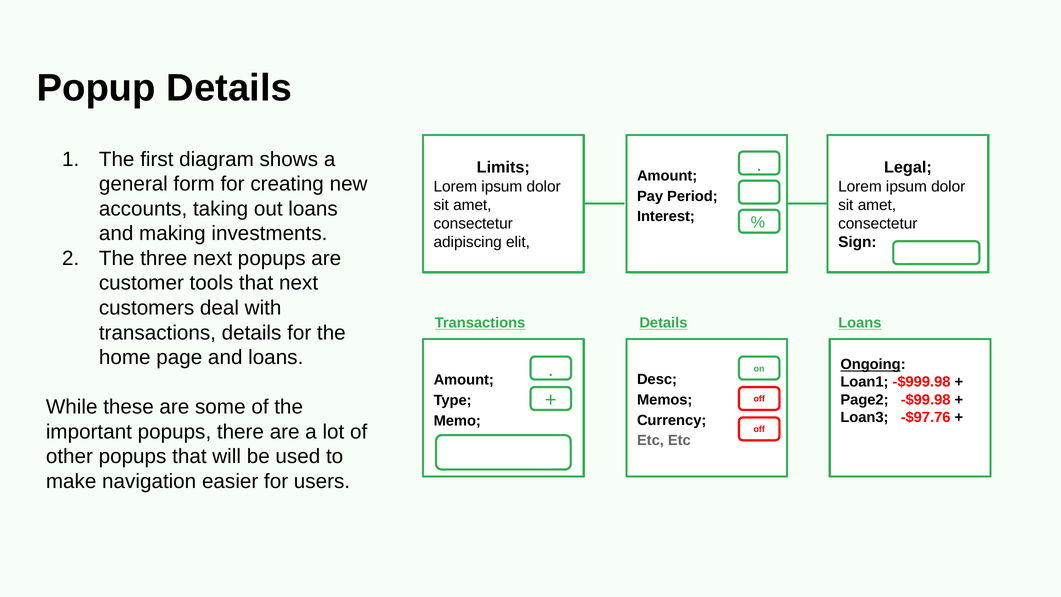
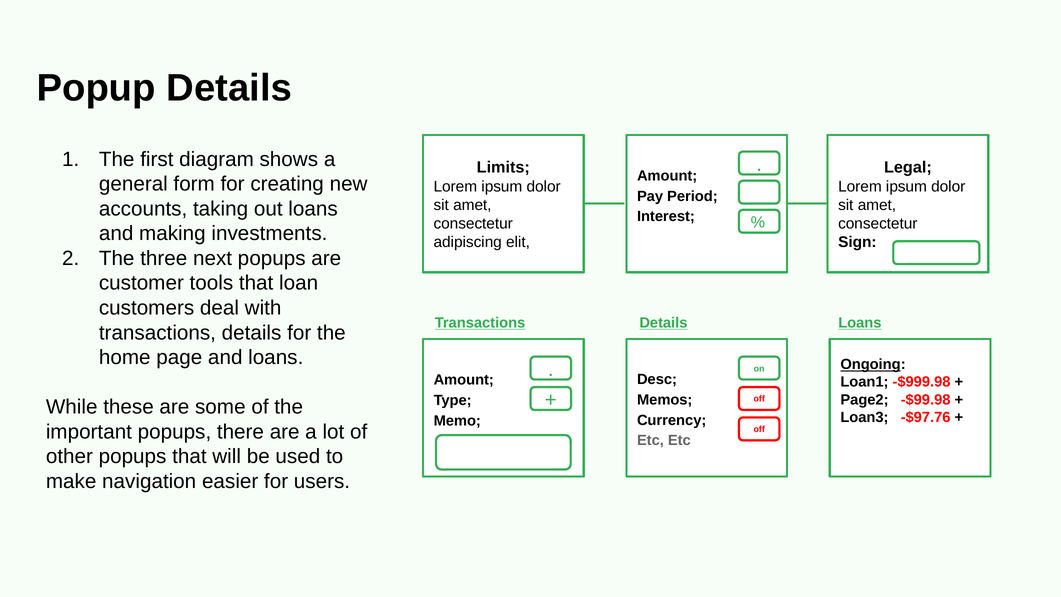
that next: next -> loan
